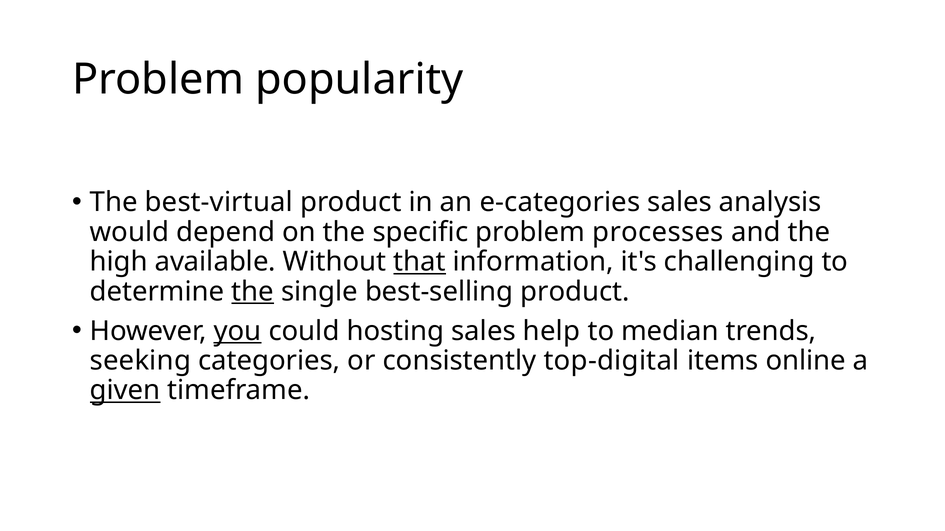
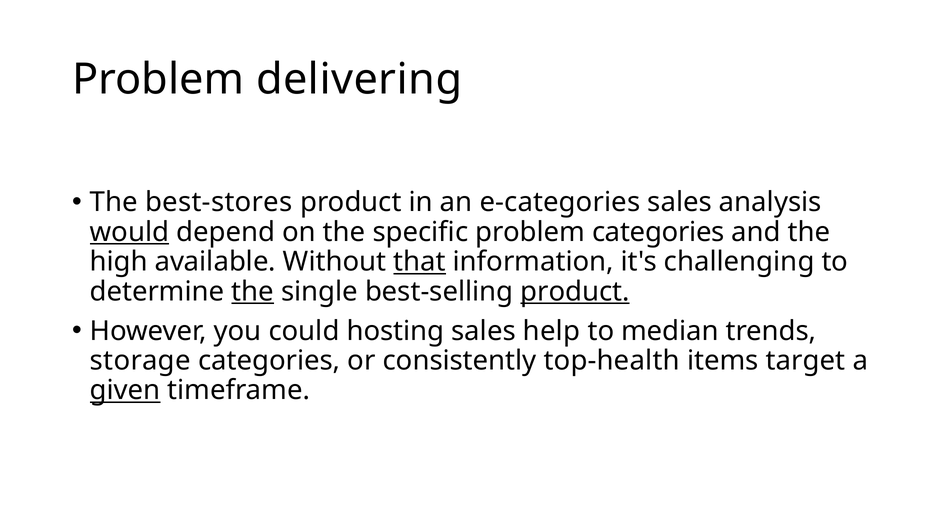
popularity: popularity -> delivering
best-virtual: best-virtual -> best-stores
would underline: none -> present
problem processes: processes -> categories
product at (575, 292) underline: none -> present
you underline: present -> none
seeking: seeking -> storage
top-digital: top-digital -> top-health
online: online -> target
